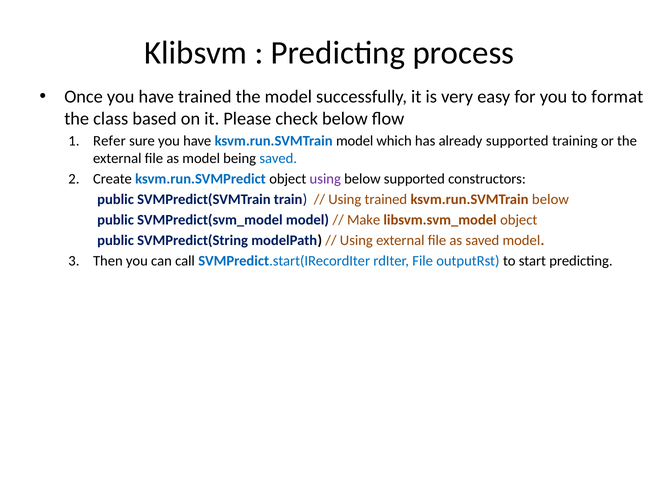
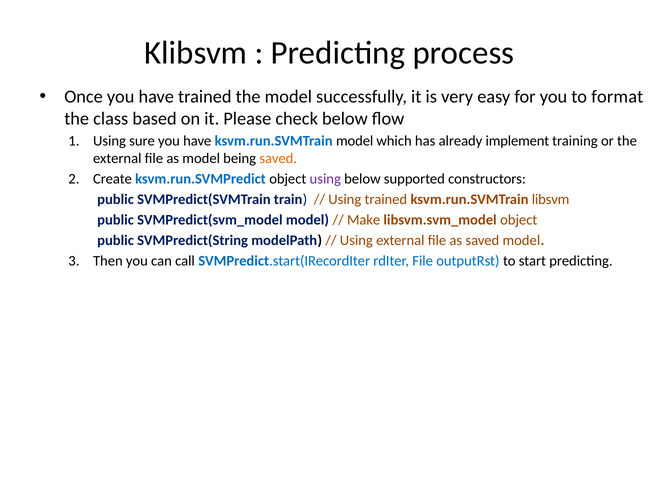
Refer at (109, 141): Refer -> Using
already supported: supported -> implement
saved at (278, 159) colour: blue -> orange
ksvm.run.SVMTrain below: below -> libsvm
